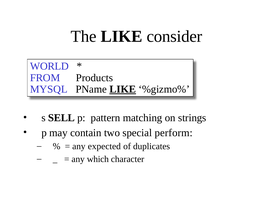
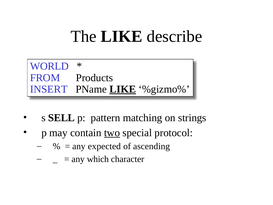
consider: consider -> describe
MYSQL: MYSQL -> INSERT
two underline: none -> present
perform: perform -> protocol
duplicates: duplicates -> ascending
